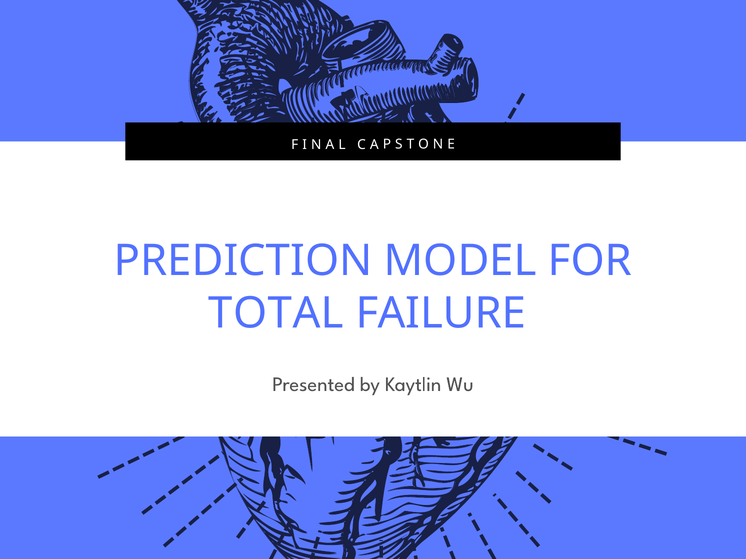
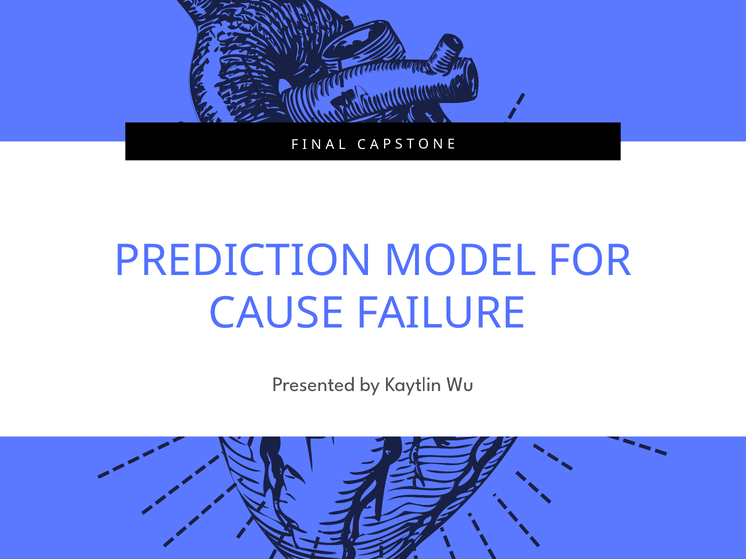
TOTAL: TOTAL -> CAUSE
